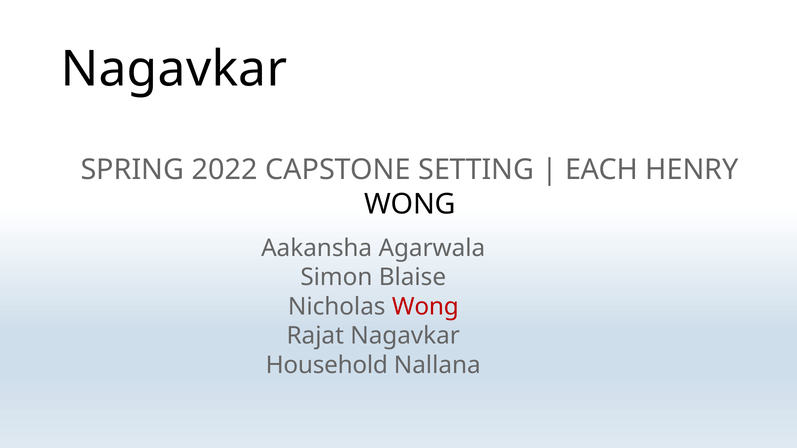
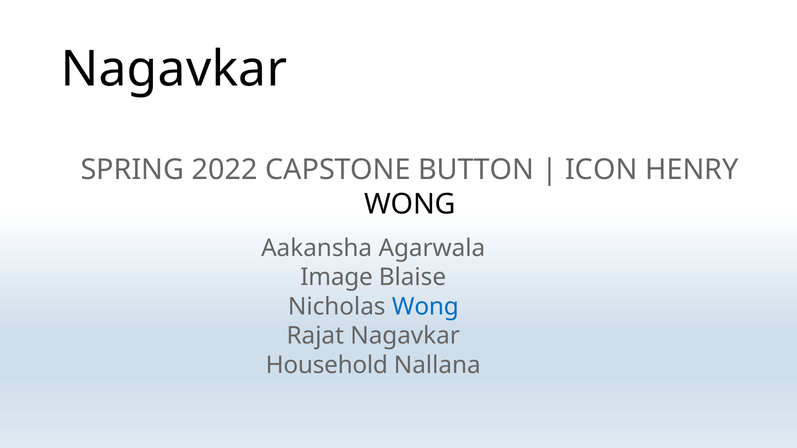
SETTING: SETTING -> BUTTON
EACH: EACH -> ICON
Simon: Simon -> Image
Wong at (425, 307) colour: red -> blue
